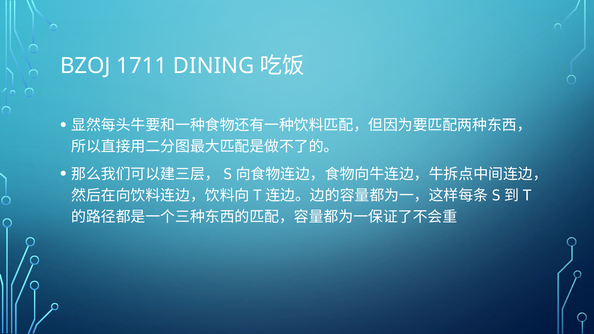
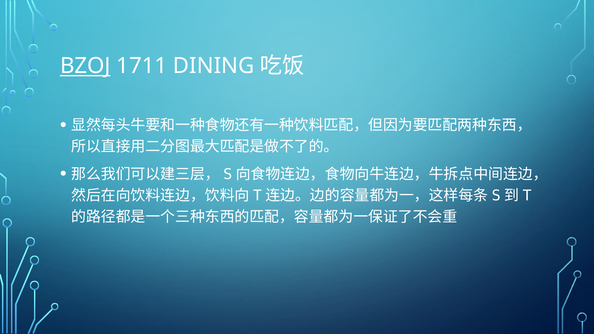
BZOJ underline: none -> present
